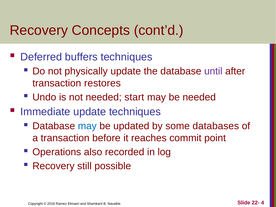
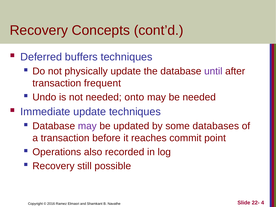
restores: restores -> frequent
start: start -> onto
may at (87, 126) colour: blue -> purple
